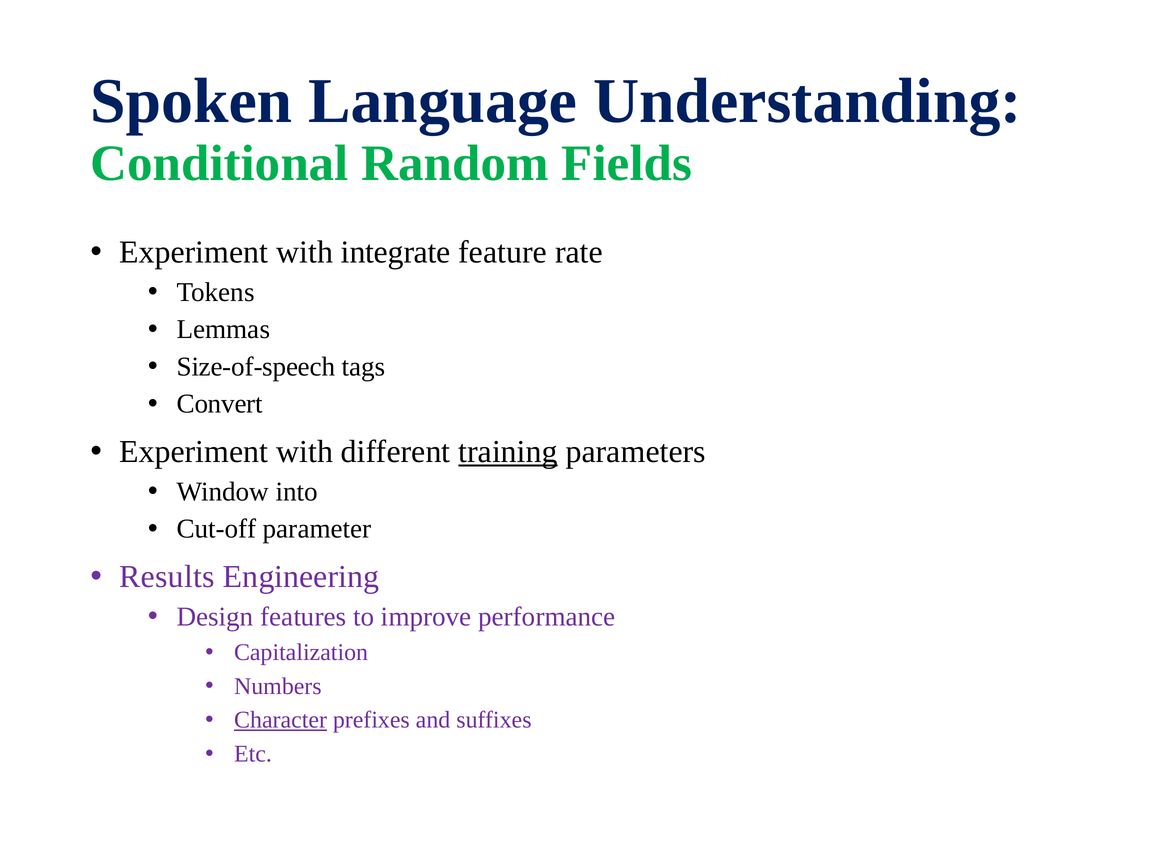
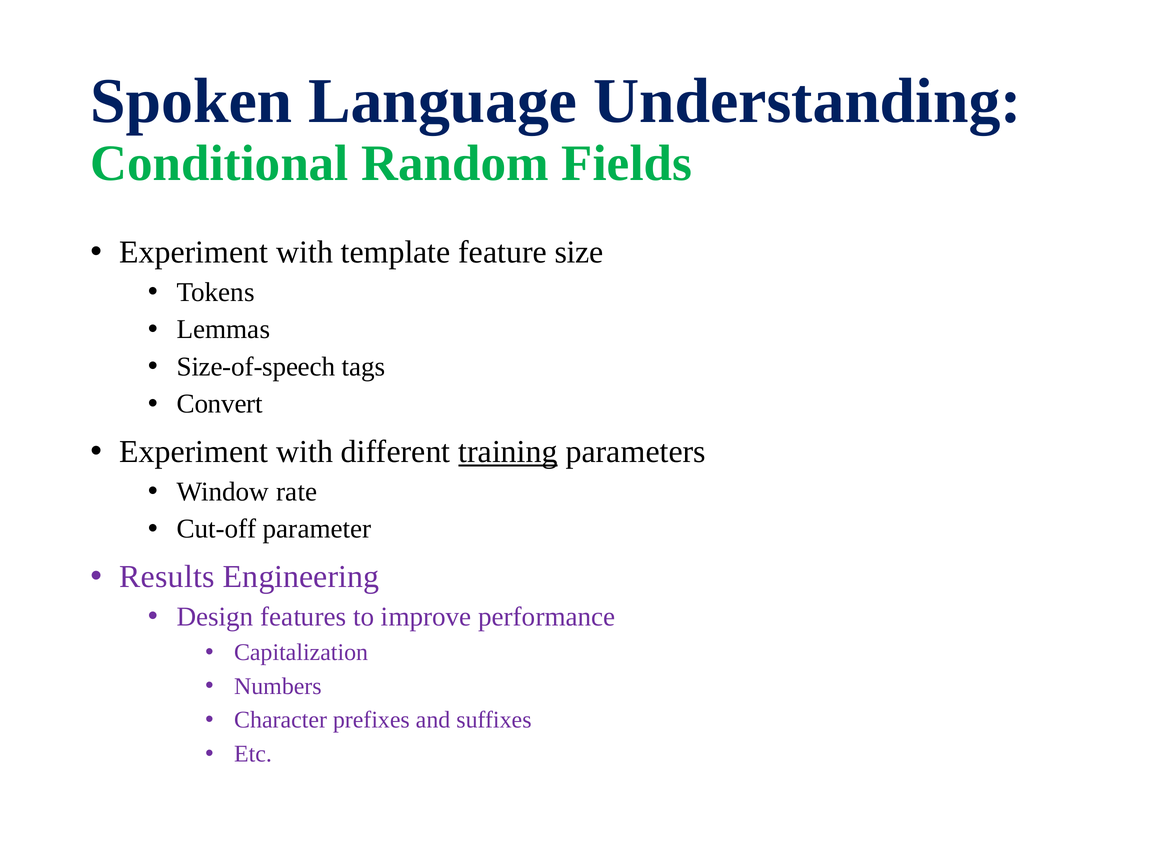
integrate: integrate -> template
rate: rate -> size
into: into -> rate
Character underline: present -> none
